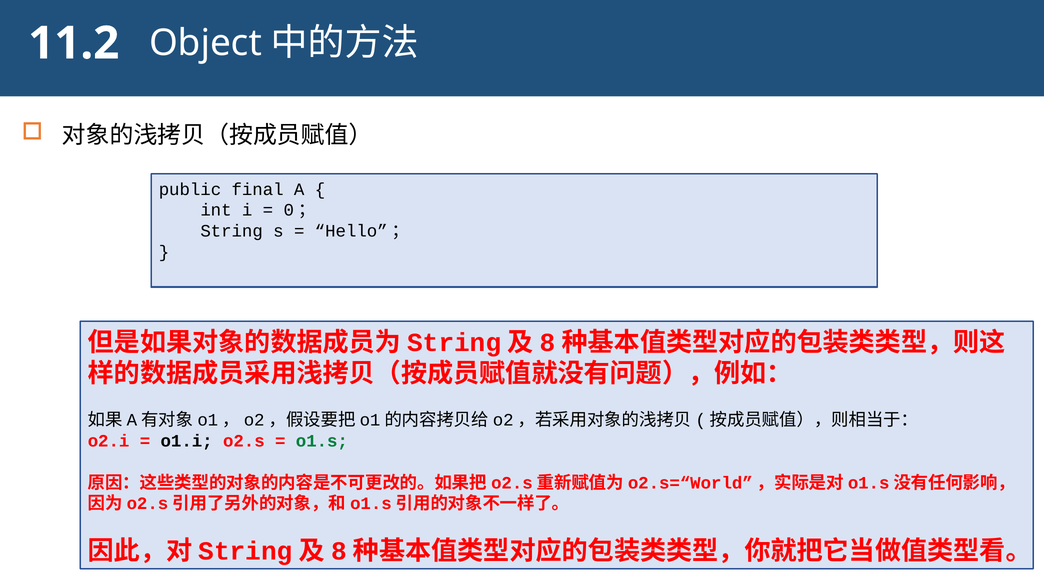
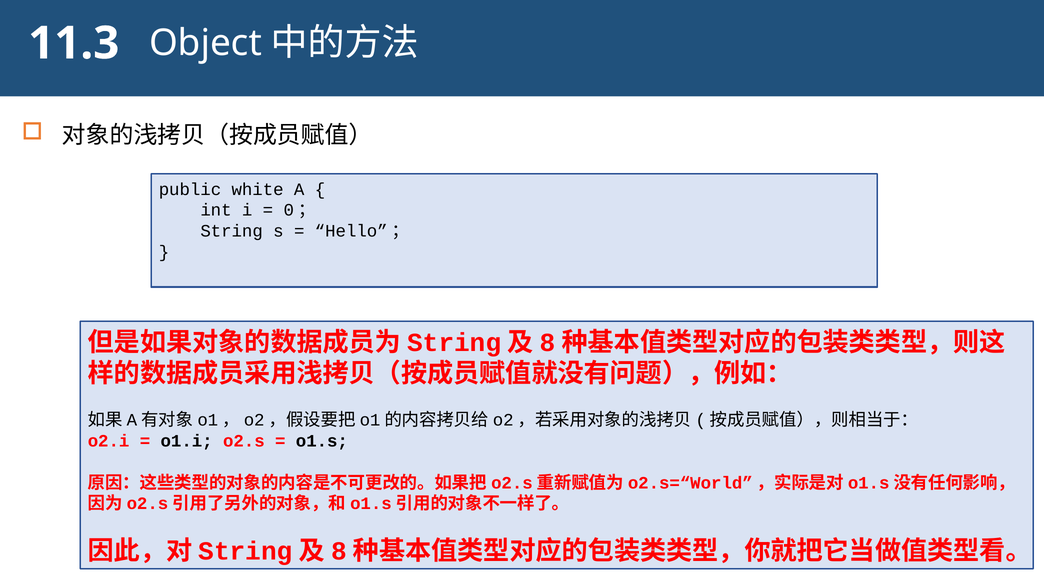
11.2: 11.2 -> 11.3
final: final -> white
o1.s colour: green -> black
